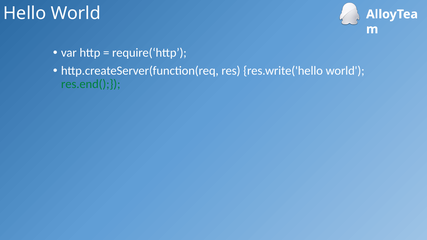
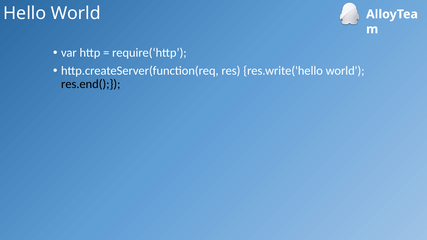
res.end( colour: green -> black
